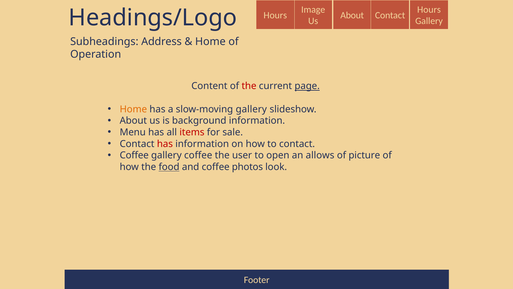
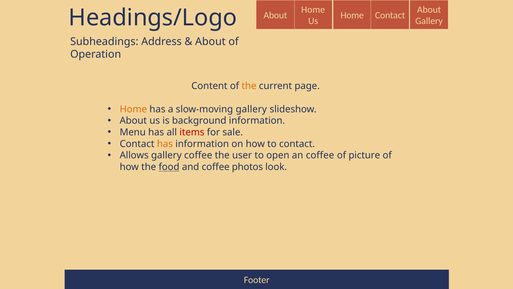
Image at (313, 9): Image -> Home
Hours at (429, 9): Hours -> About
Hours at (275, 15): Hours -> About
About at (352, 15): About -> Home
Home at (210, 42): Home -> About
the at (249, 86) colour: red -> orange
page underline: present -> none
has at (165, 144) colour: red -> orange
Coffee at (134, 155): Coffee -> Allows
an allows: allows -> coffee
